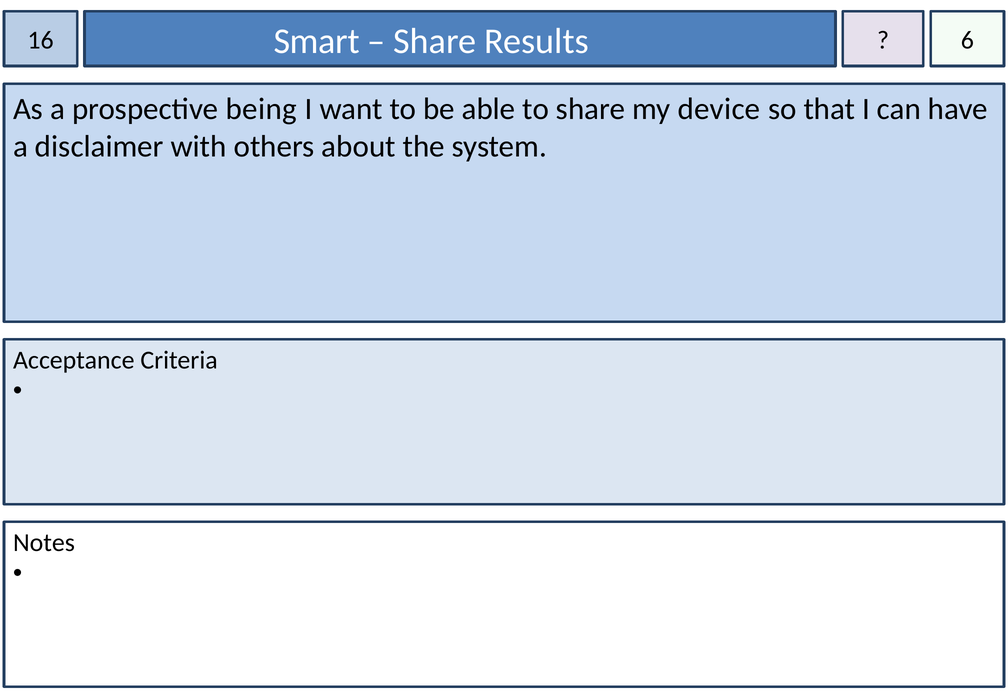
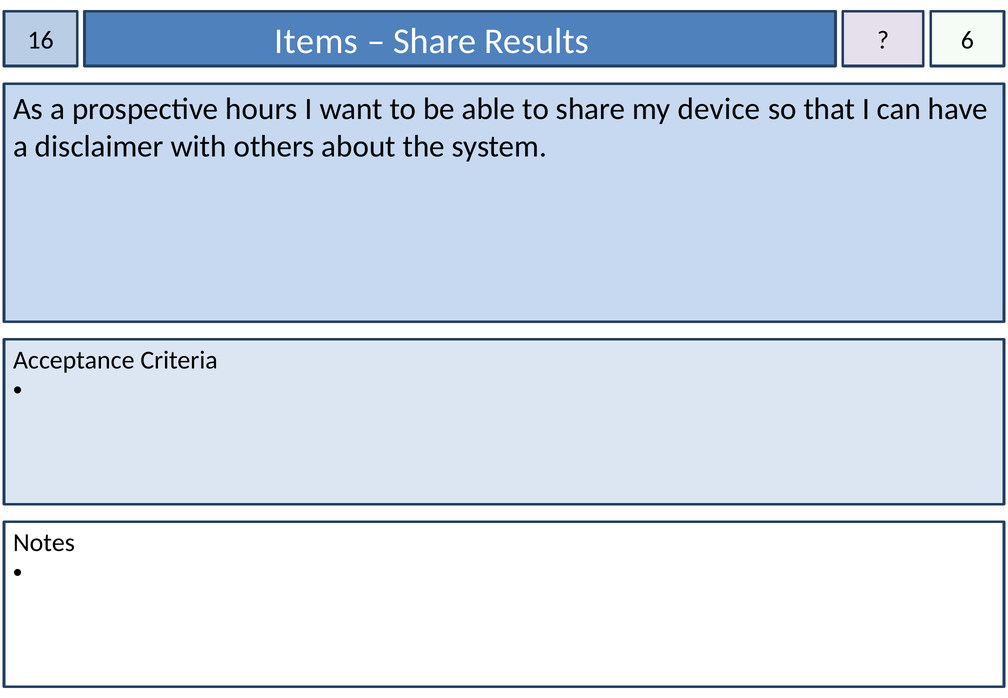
Smart: Smart -> Items
being: being -> hours
